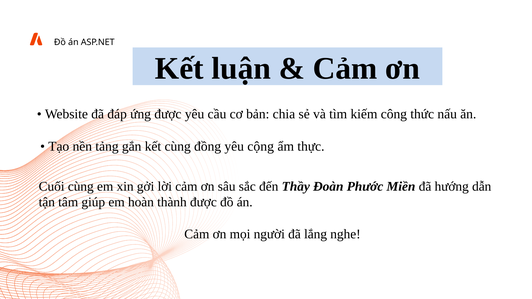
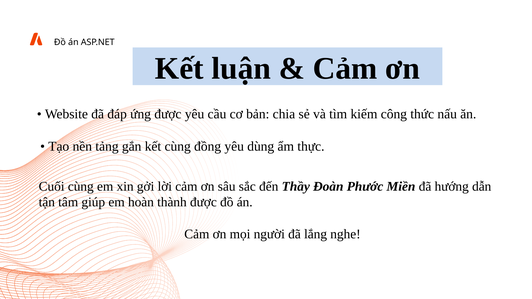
cộng: cộng -> dùng
